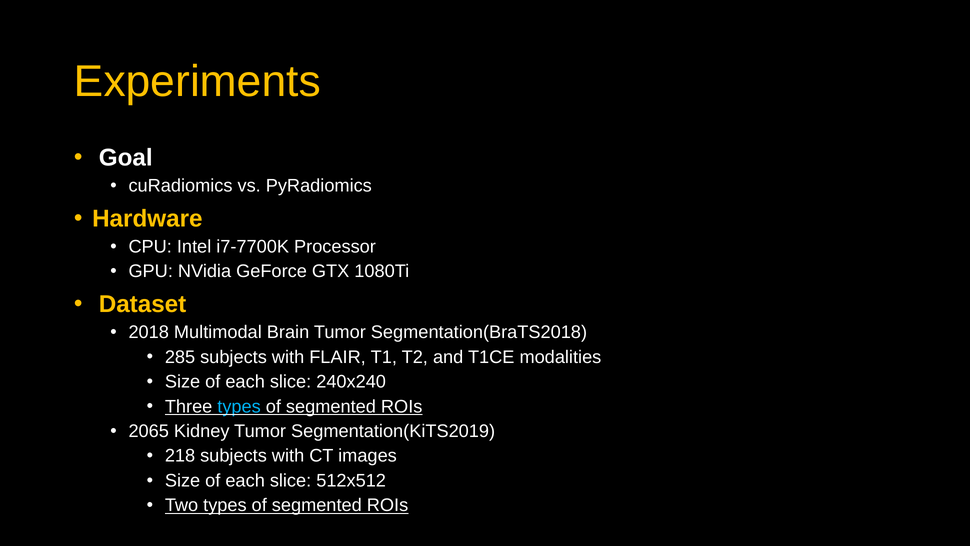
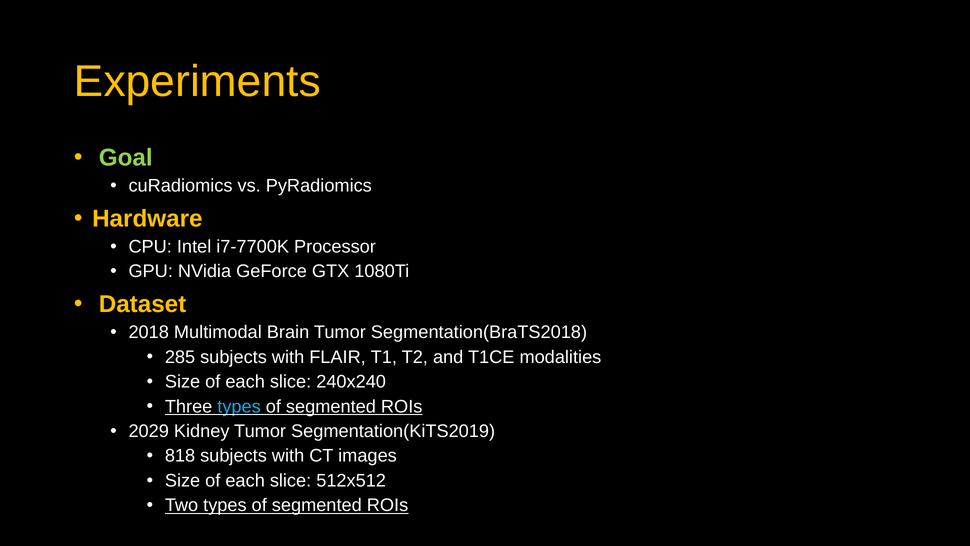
Goal colour: white -> light green
2065: 2065 -> 2029
218: 218 -> 818
